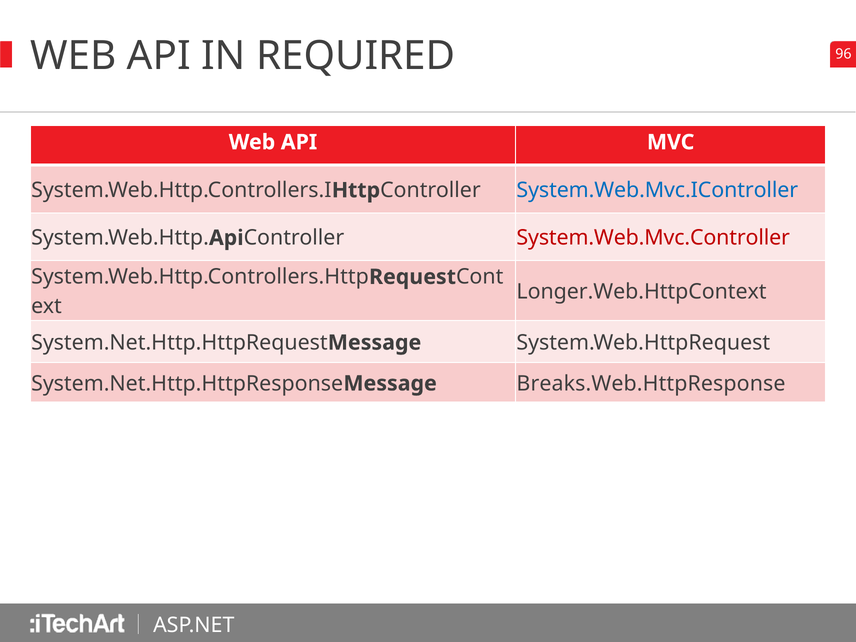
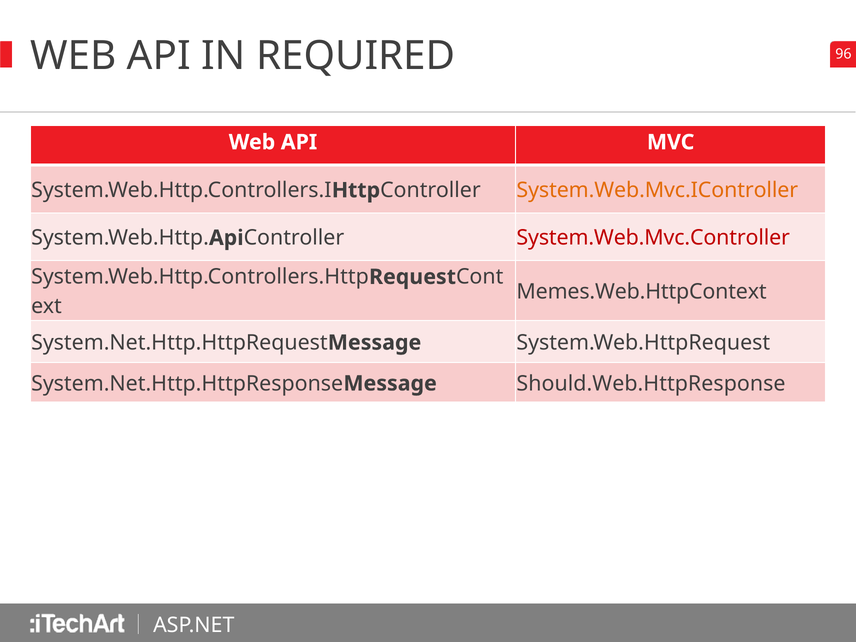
System.Web.Mvc.IController colour: blue -> orange
Longer.Web.HttpContext: Longer.Web.HttpContext -> Memes.Web.HttpContext
Breaks.Web.HttpResponse: Breaks.Web.HttpResponse -> Should.Web.HttpResponse
